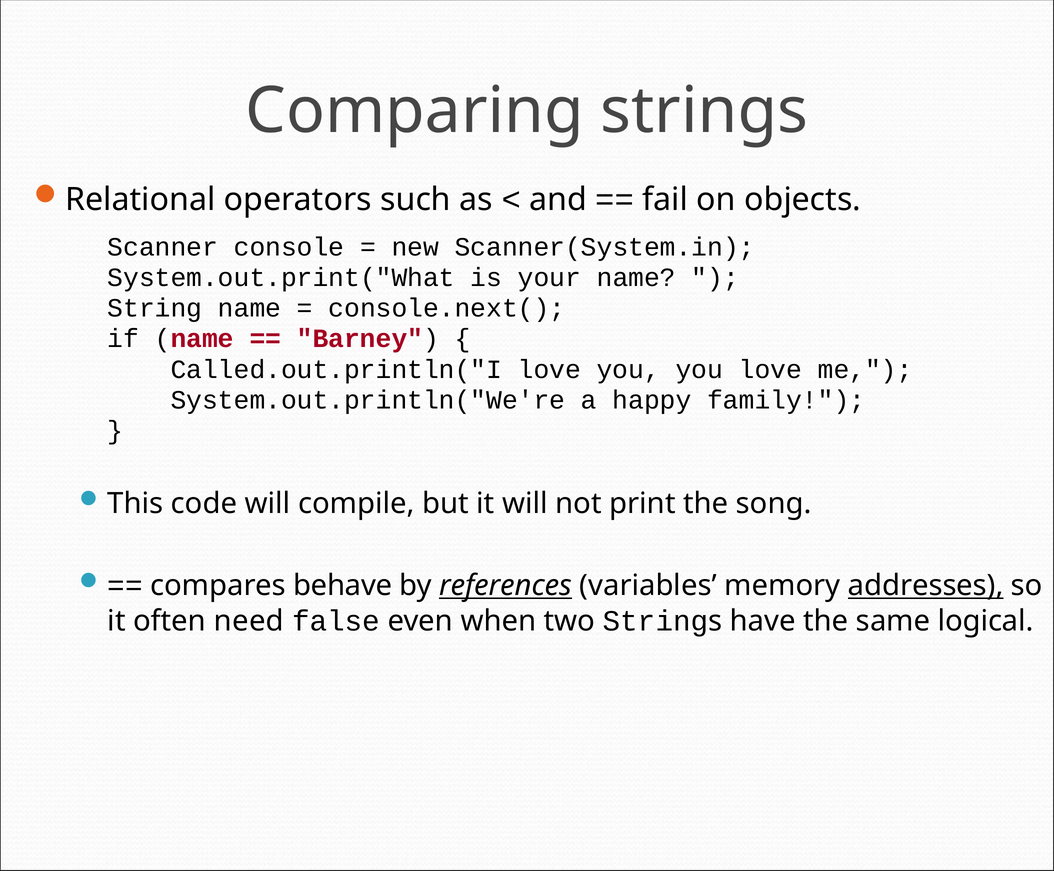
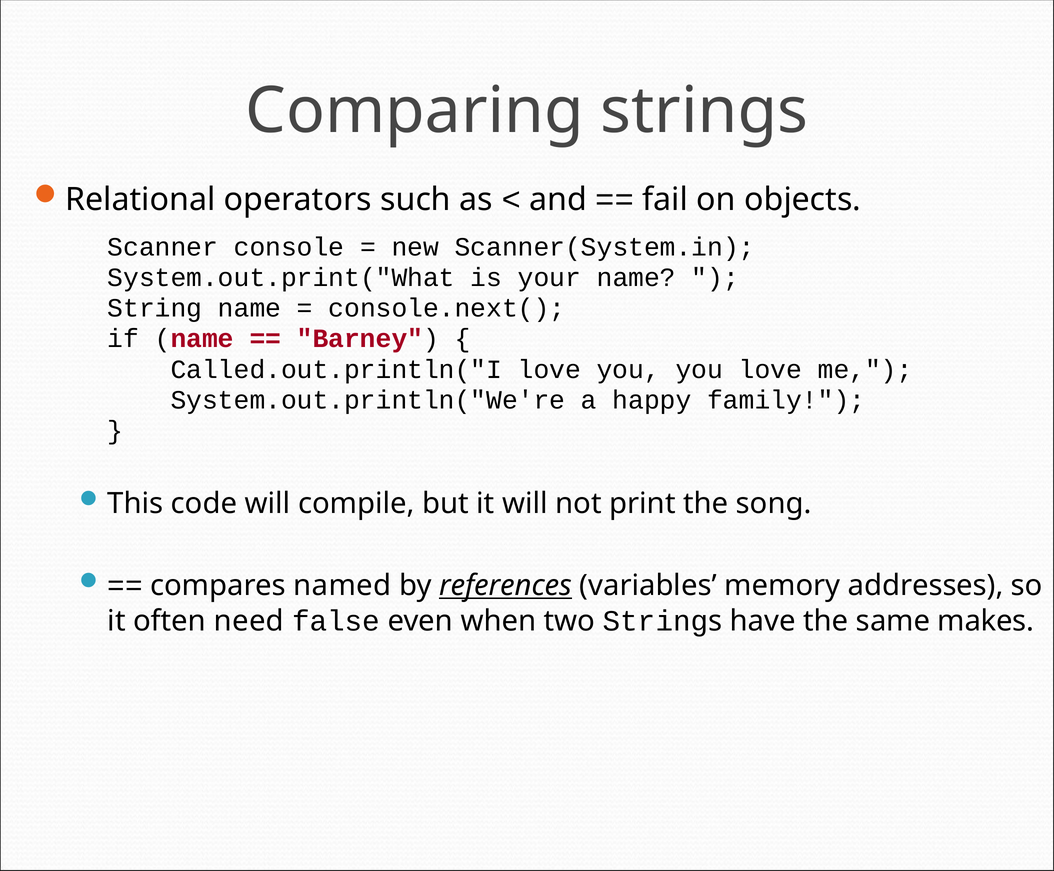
behave: behave -> named
addresses underline: present -> none
logical: logical -> makes
